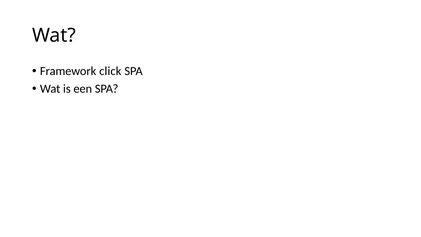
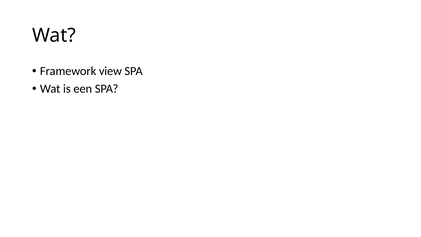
click: click -> view
